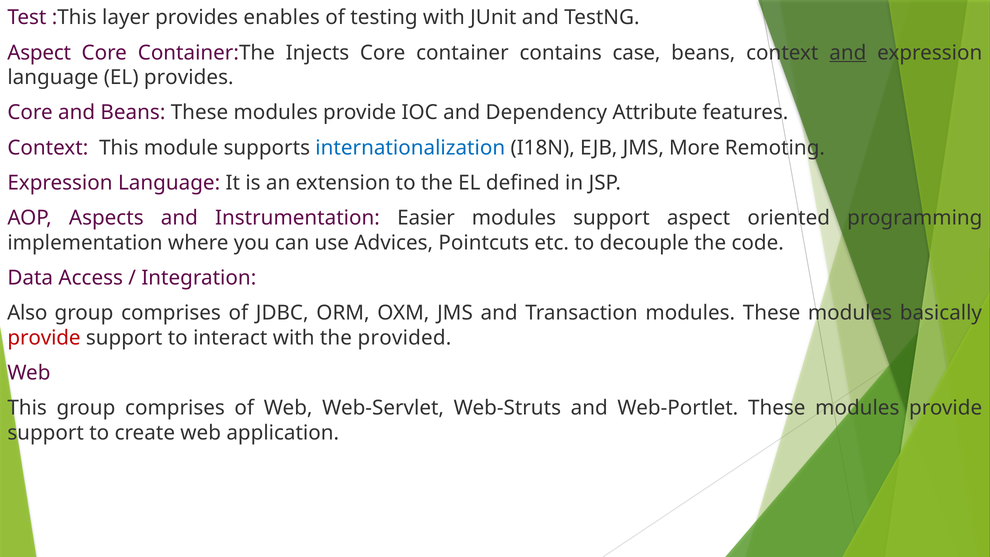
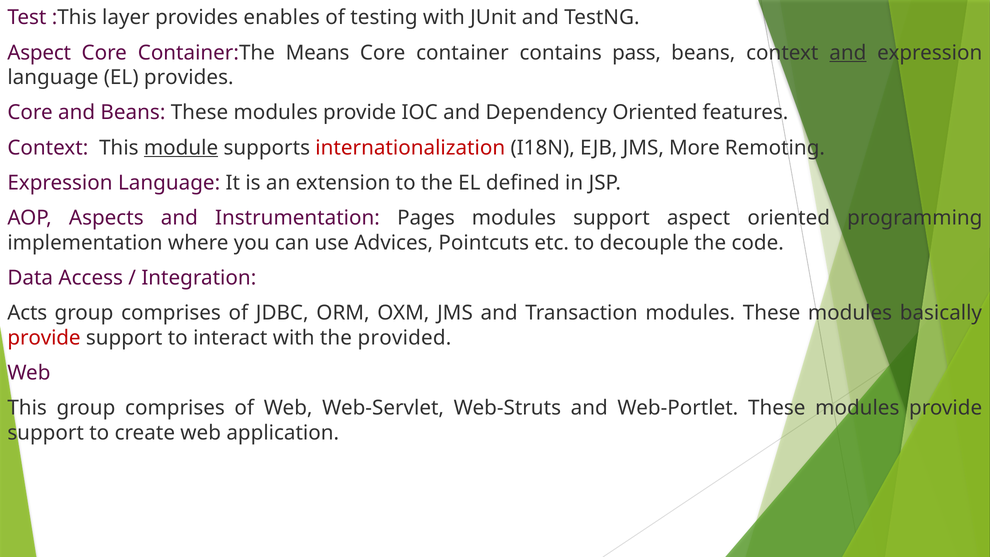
Injects: Injects -> Means
case: case -> pass
Dependency Attribute: Attribute -> Oriented
module underline: none -> present
internationalization colour: blue -> red
Easier: Easier -> Pages
Also: Also -> Acts
